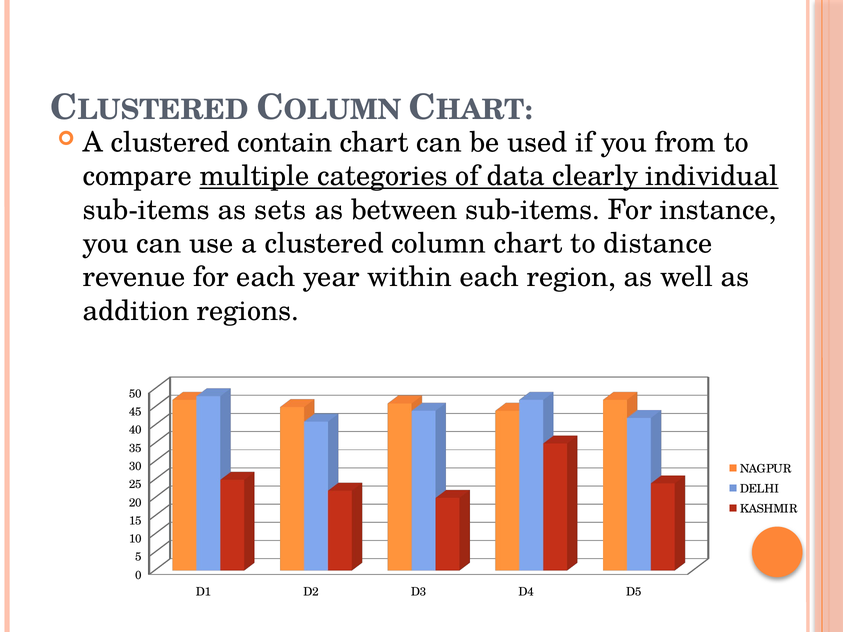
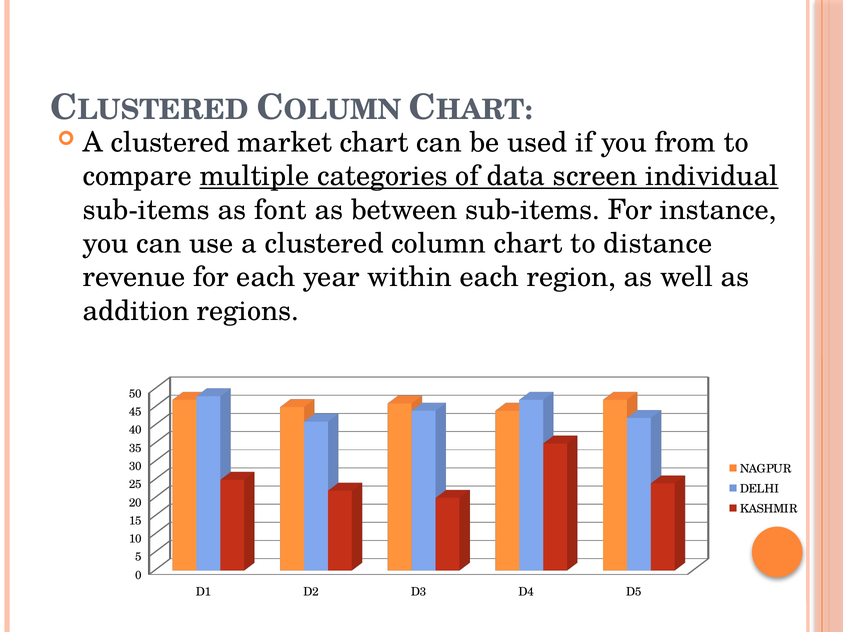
contain: contain -> market
clearly: clearly -> screen
sets: sets -> font
